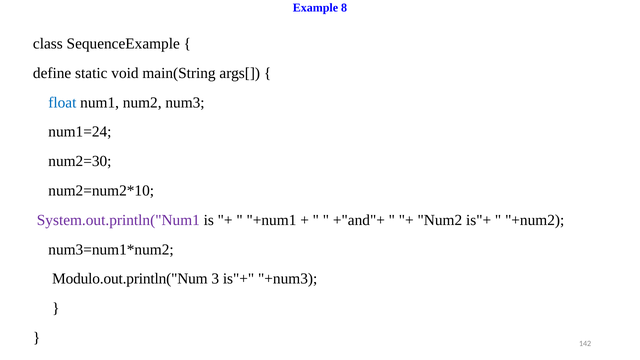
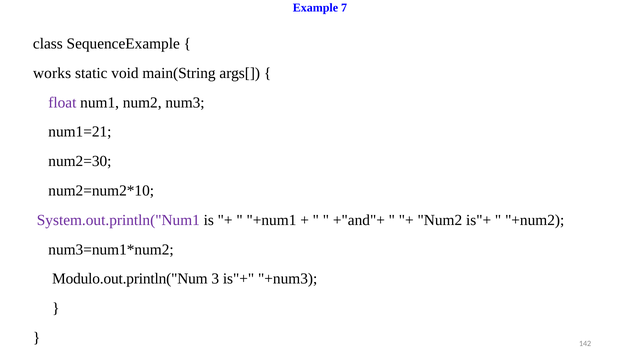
8: 8 -> 7
define: define -> works
float colour: blue -> purple
num1=24: num1=24 -> num1=21
